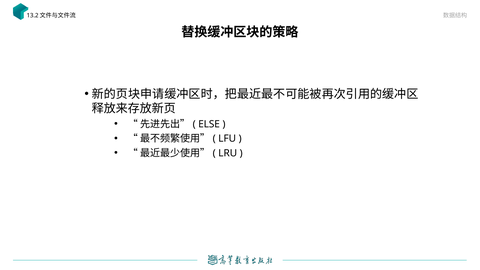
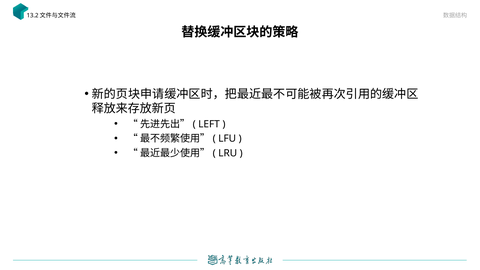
ELSE: ELSE -> LEFT
